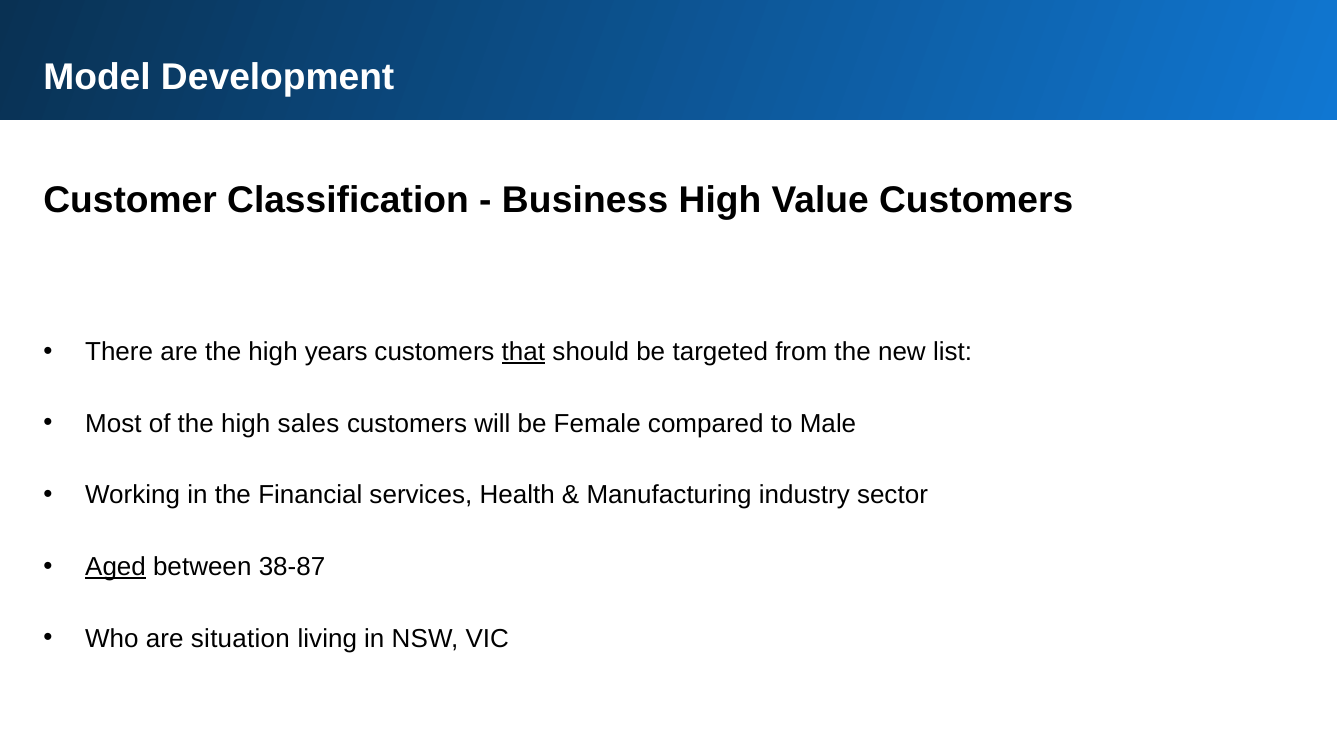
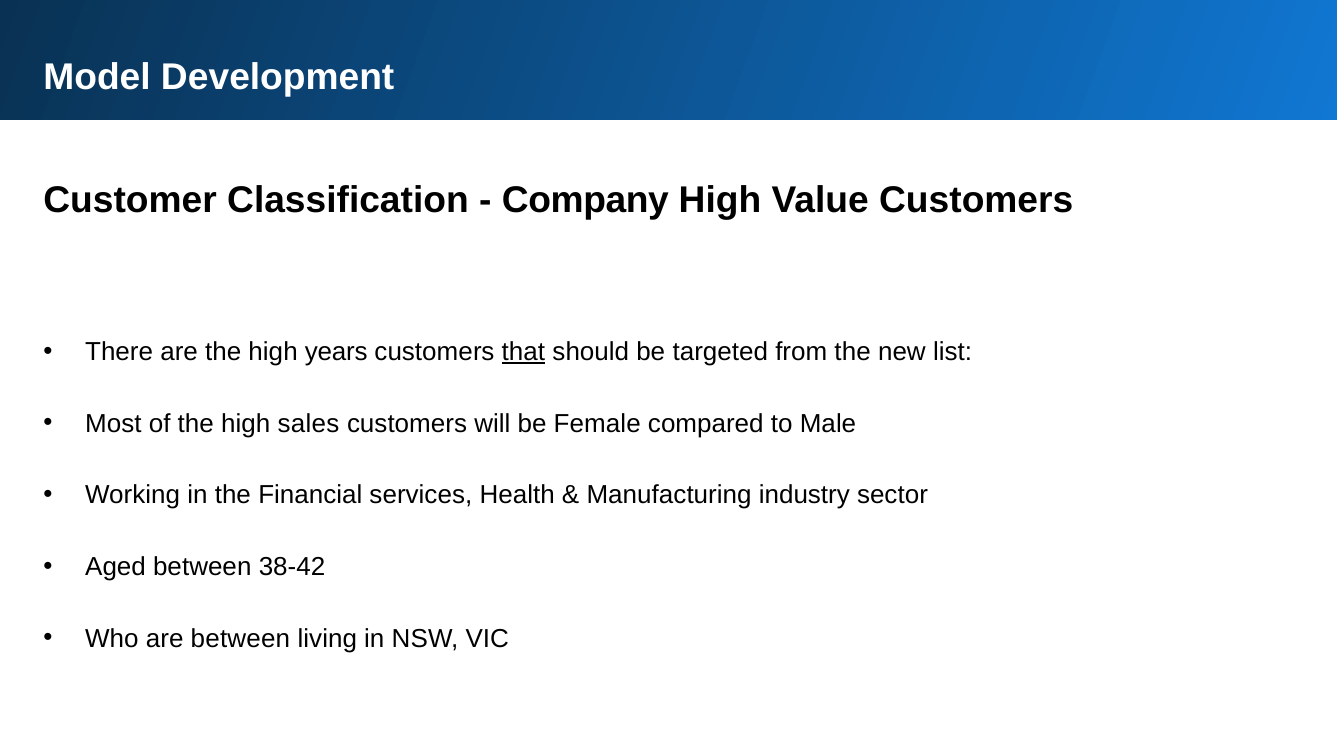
Business: Business -> Company
Aged underline: present -> none
38-87: 38-87 -> 38-42
are situation: situation -> between
